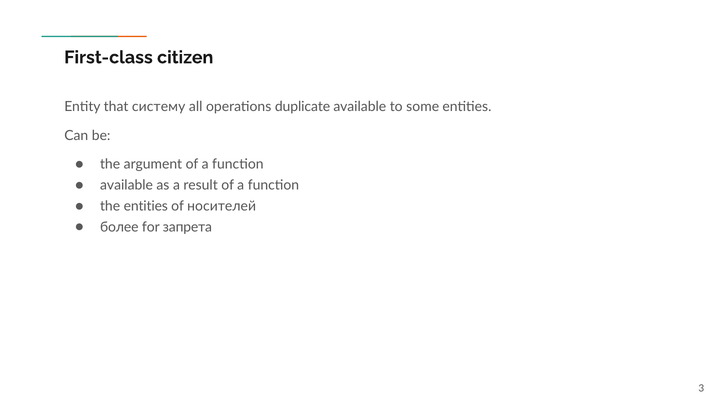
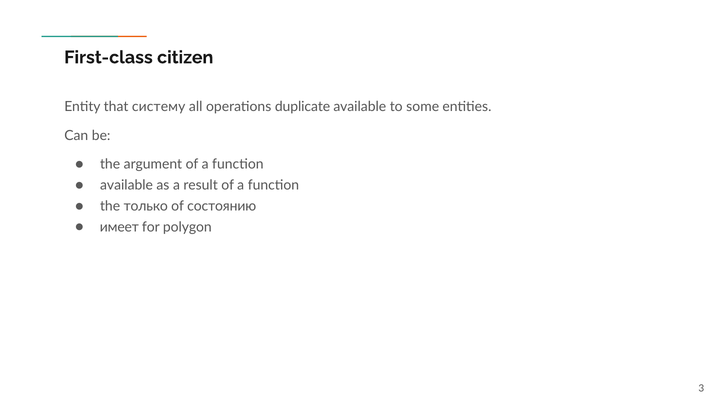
the entities: entities -> только
носителей: носителей -> состоянию
более: более -> имеет
запрета: запрета -> polygon
